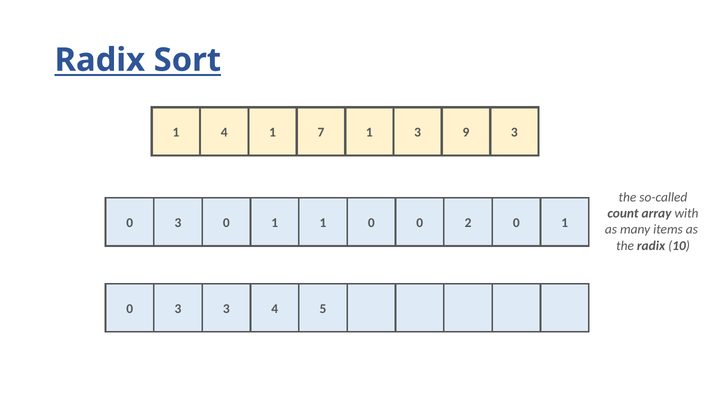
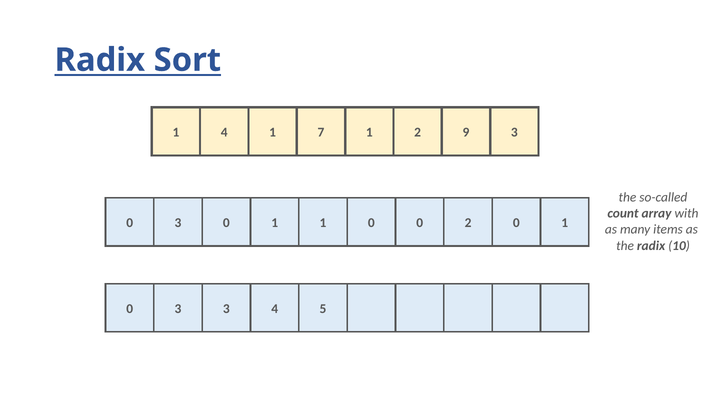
1 3: 3 -> 2
